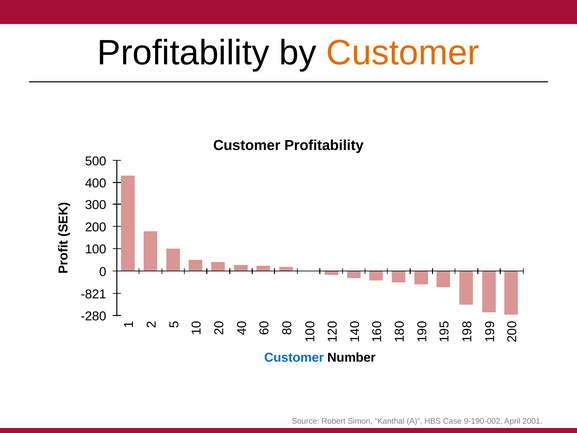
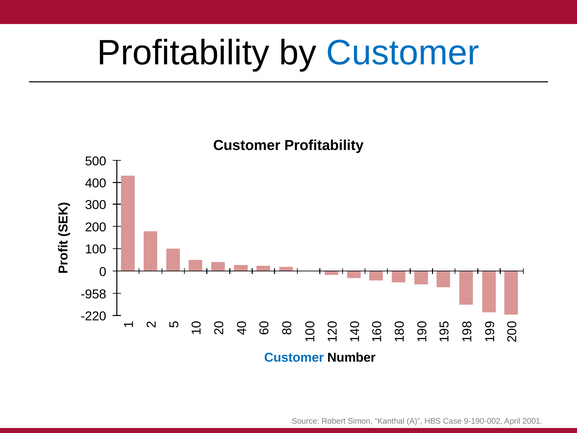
Customer at (403, 53) colour: orange -> blue
-821: -821 -> -958
-280: -280 -> -220
